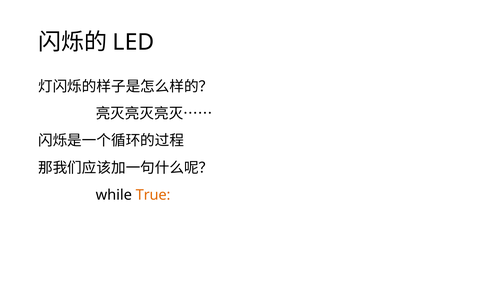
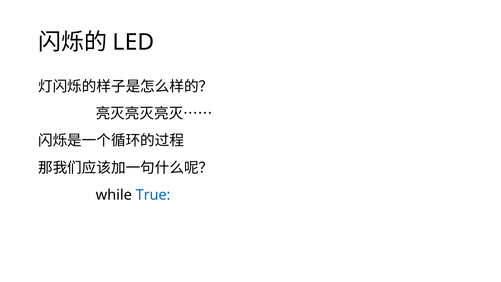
True colour: orange -> blue
